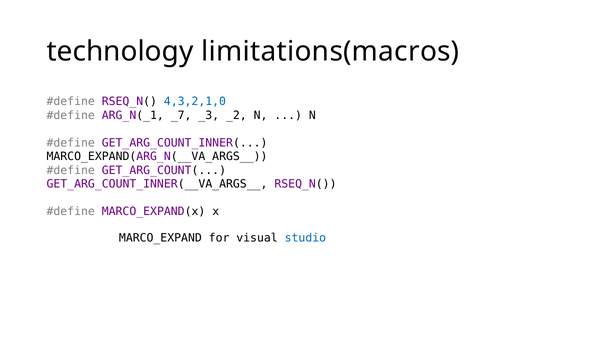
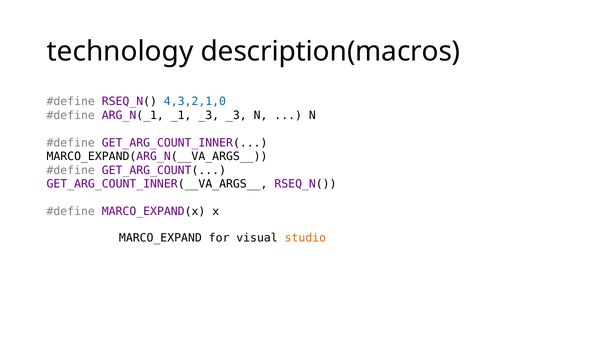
limitations(macros: limitations(macros -> description(macros
_7: _7 -> _1
_3 _2: _2 -> _3
studio colour: blue -> orange
